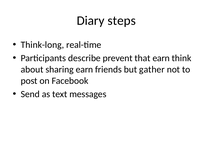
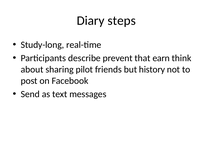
Think-long: Think-long -> Study-long
sharing earn: earn -> pilot
gather: gather -> history
